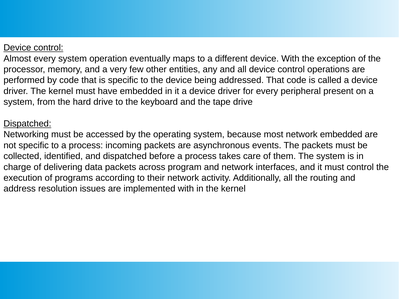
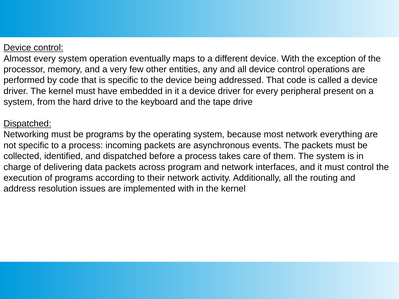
be accessed: accessed -> programs
network embedded: embedded -> everything
